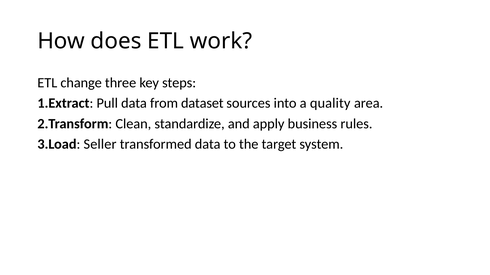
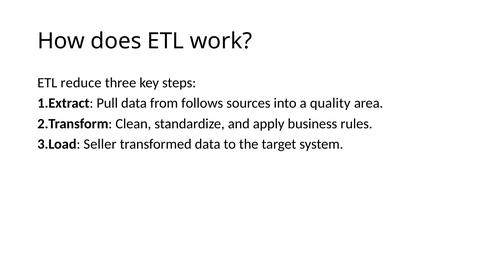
change: change -> reduce
dataset: dataset -> follows
